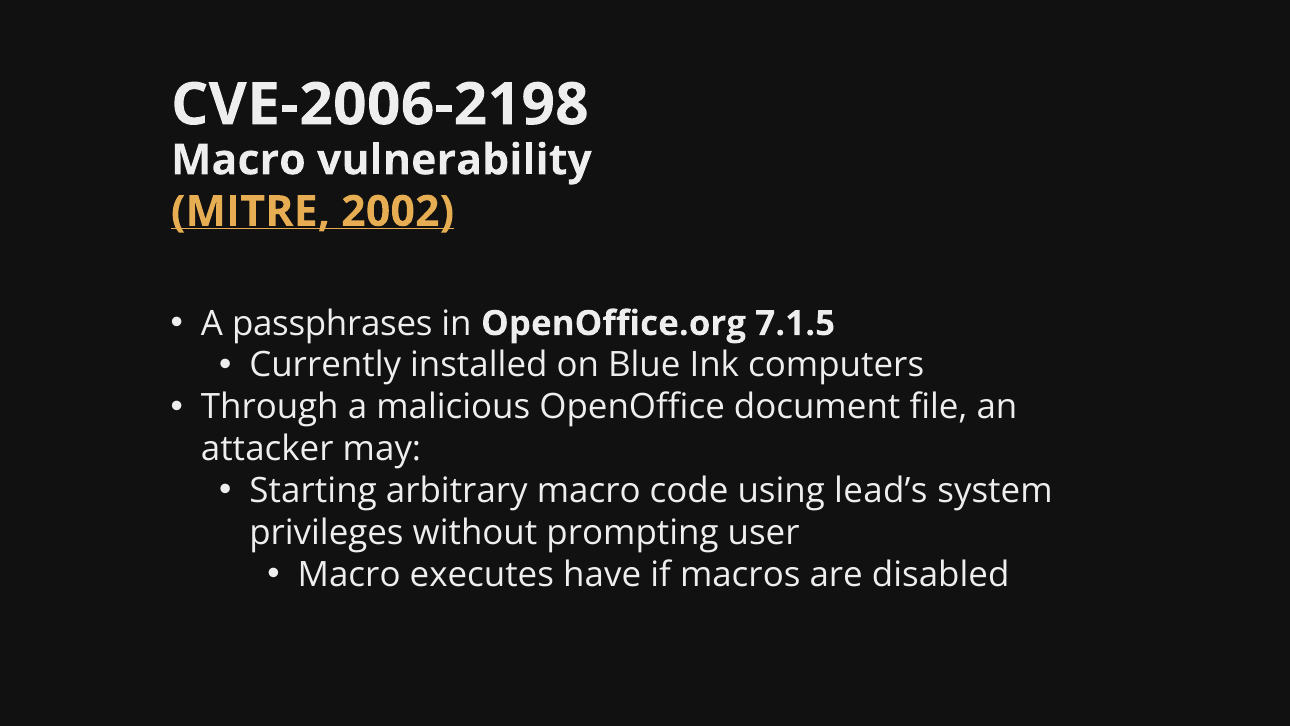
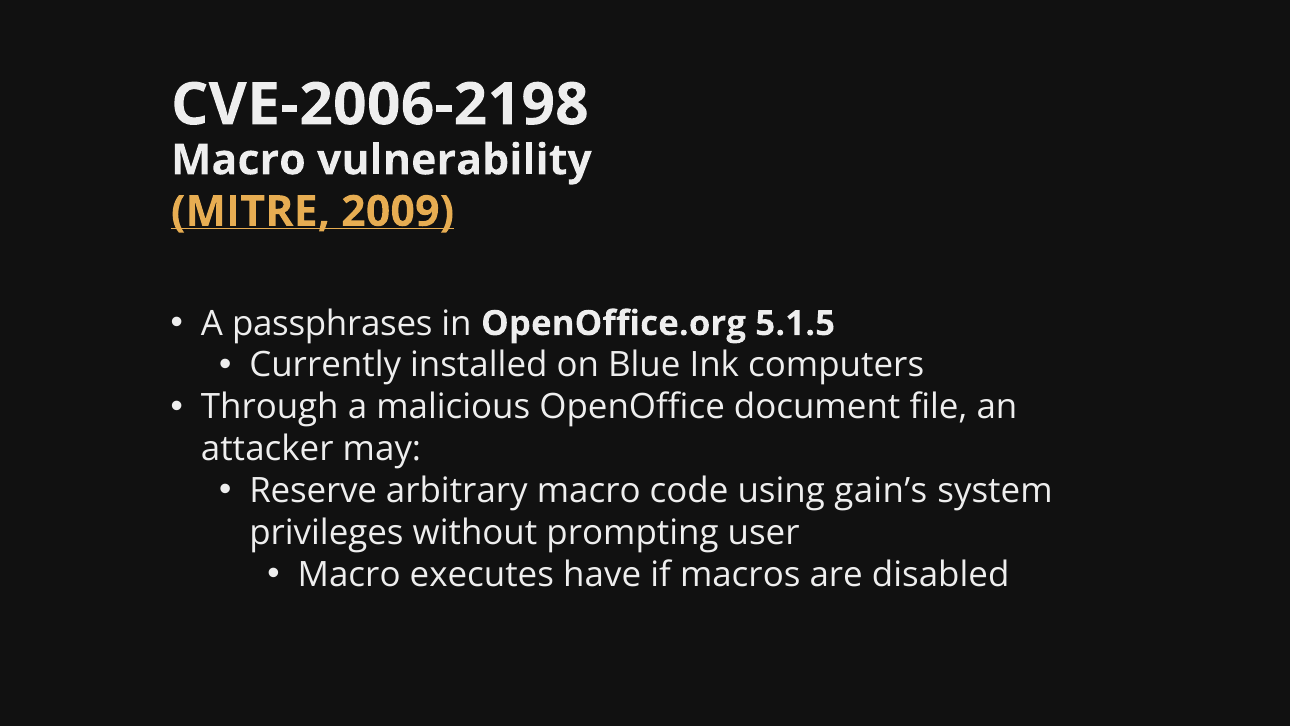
2002: 2002 -> 2009
7.1.5: 7.1.5 -> 5.1.5
Starting: Starting -> Reserve
lead’s: lead’s -> gain’s
